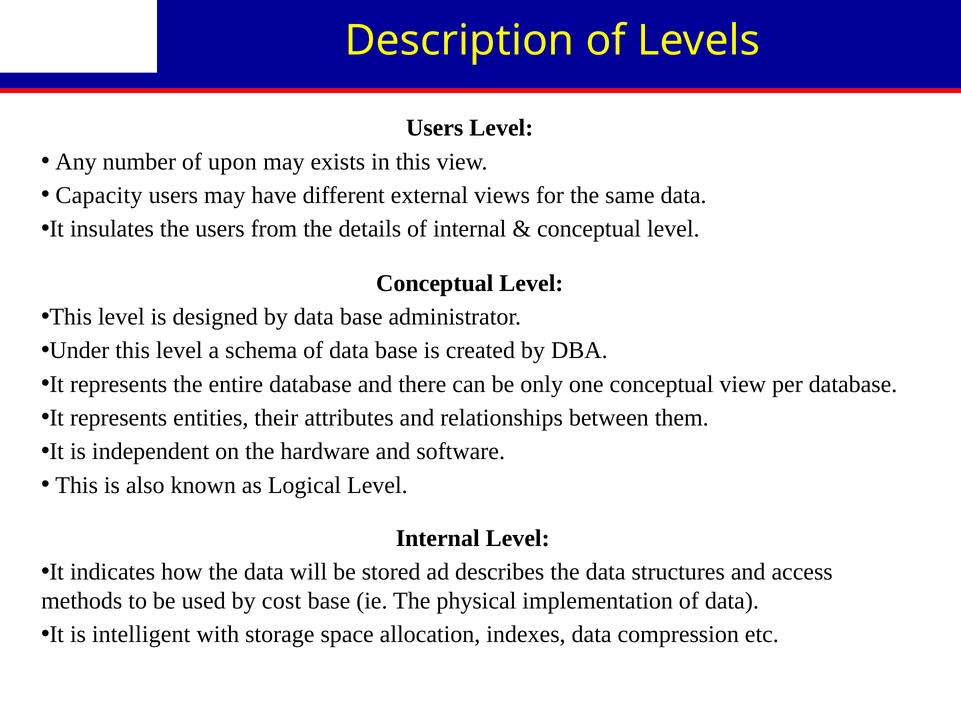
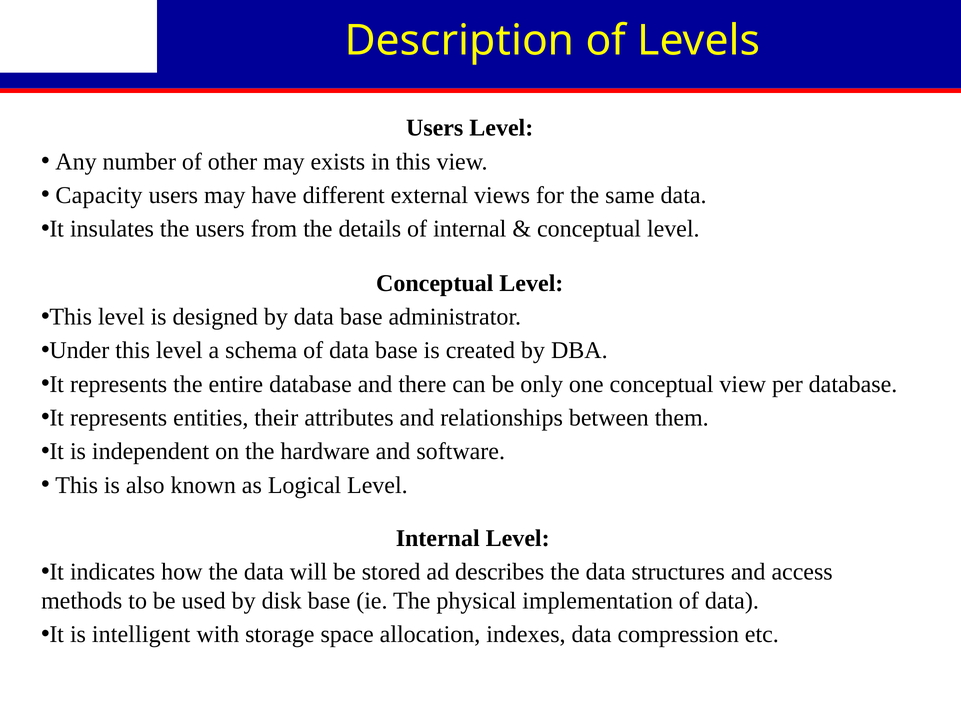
upon: upon -> other
cost: cost -> disk
